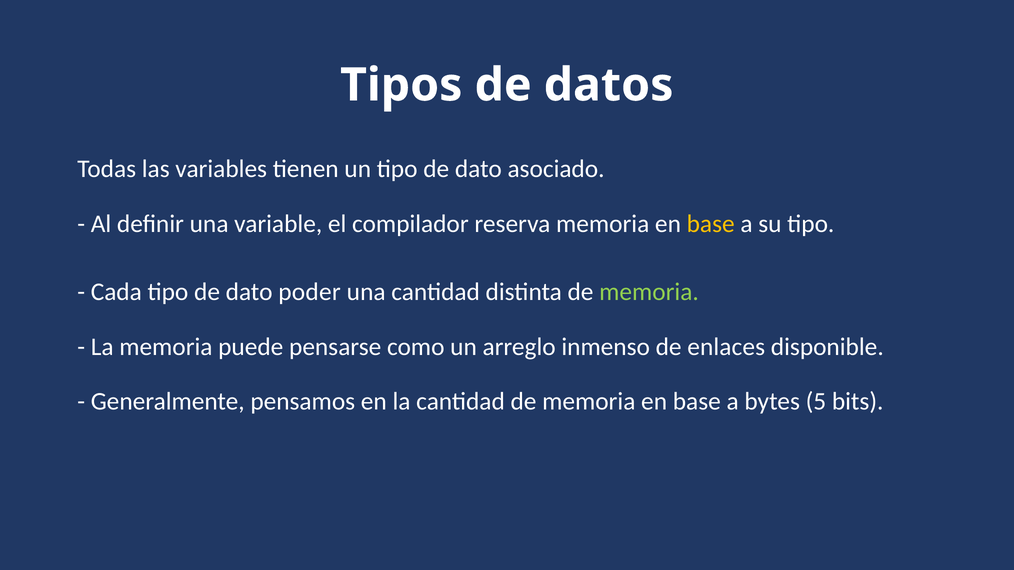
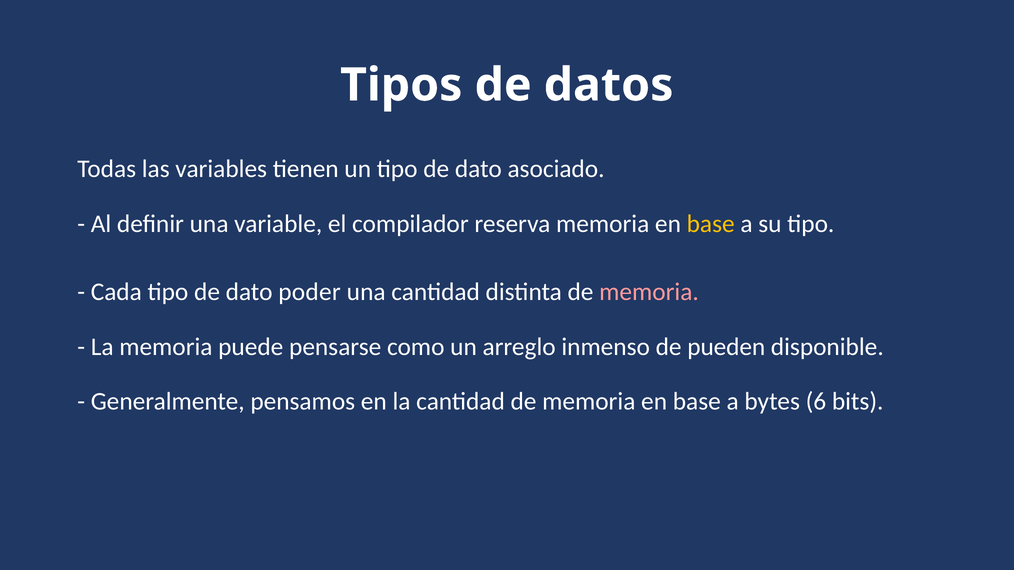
memoria at (649, 292) colour: light green -> pink
enlaces: enlaces -> pueden
5: 5 -> 6
